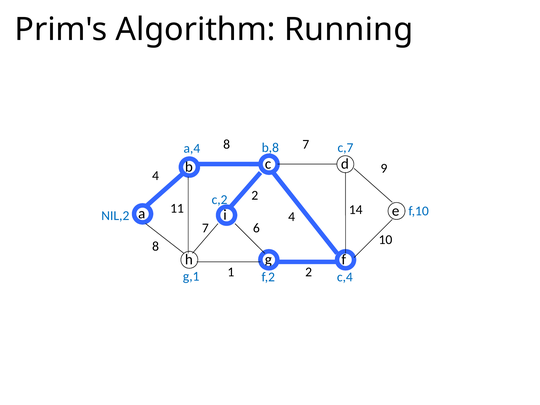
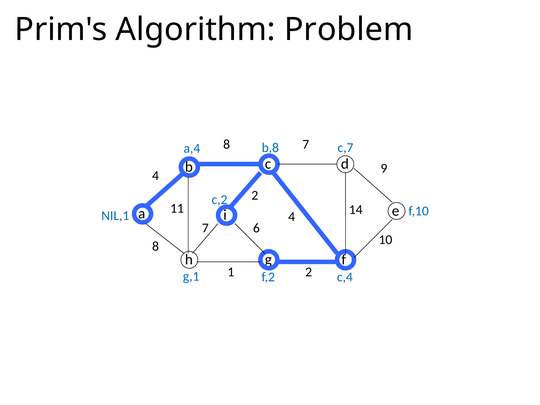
Running: Running -> Problem
NIL,2: NIL,2 -> NIL,1
